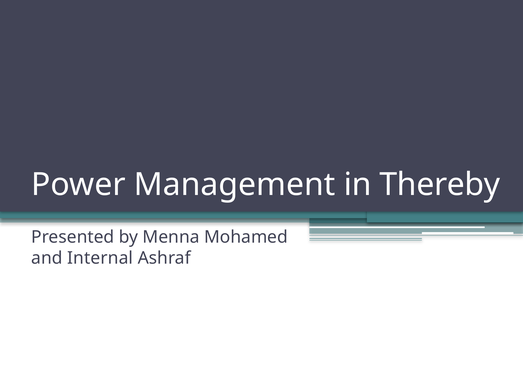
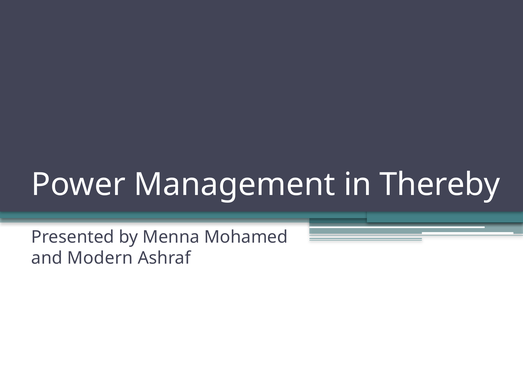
Internal: Internal -> Modern
